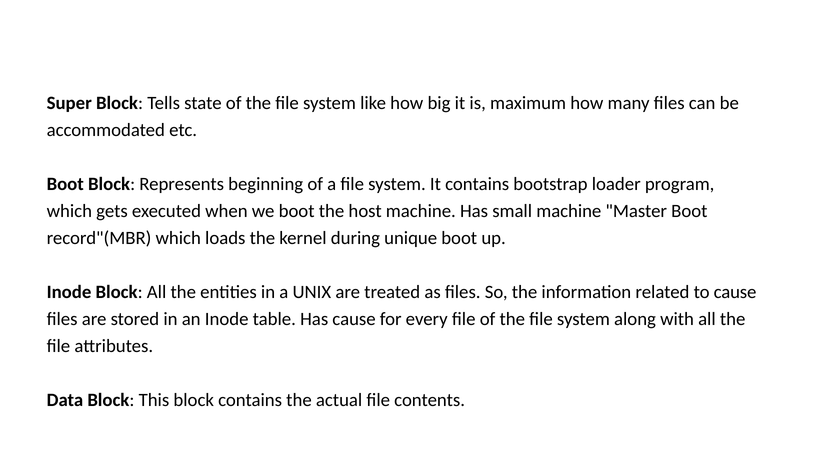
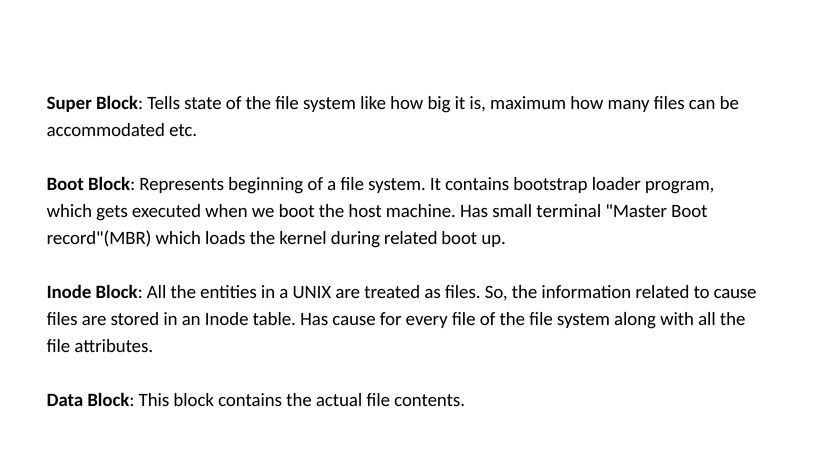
small machine: machine -> terminal
during unique: unique -> related
